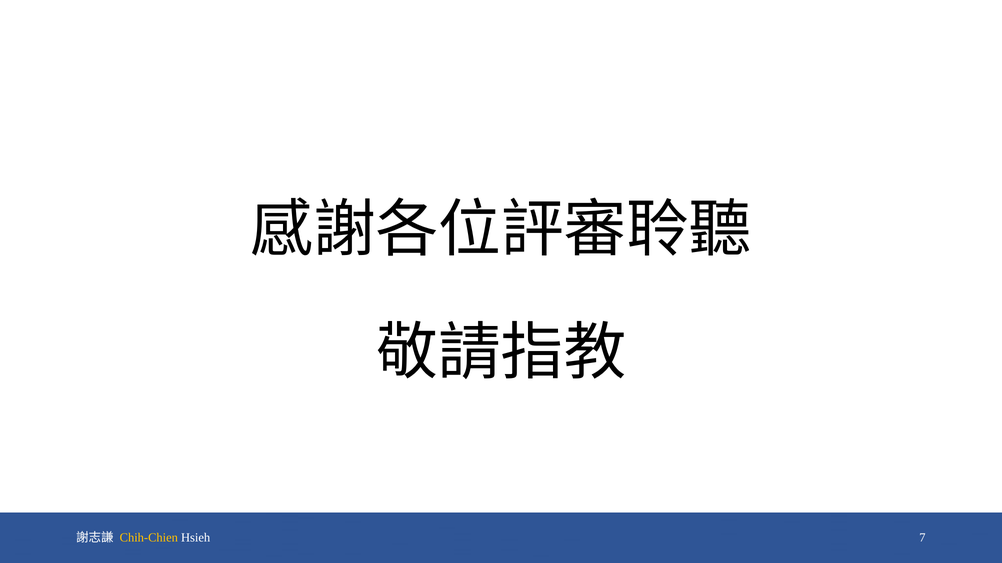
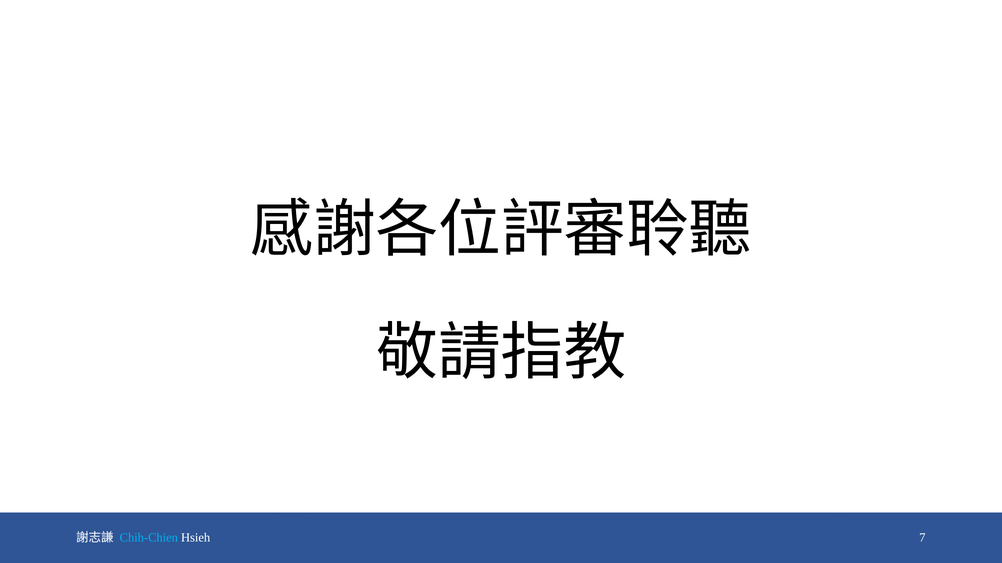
Chih-Chien colour: yellow -> light blue
